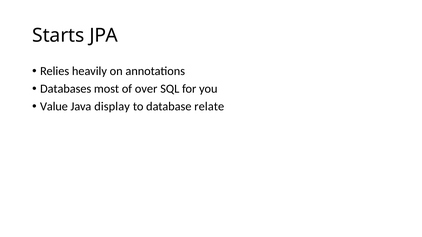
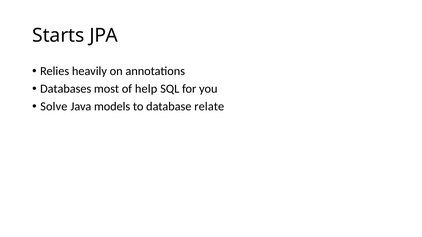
over: over -> help
Value: Value -> Solve
display: display -> models
